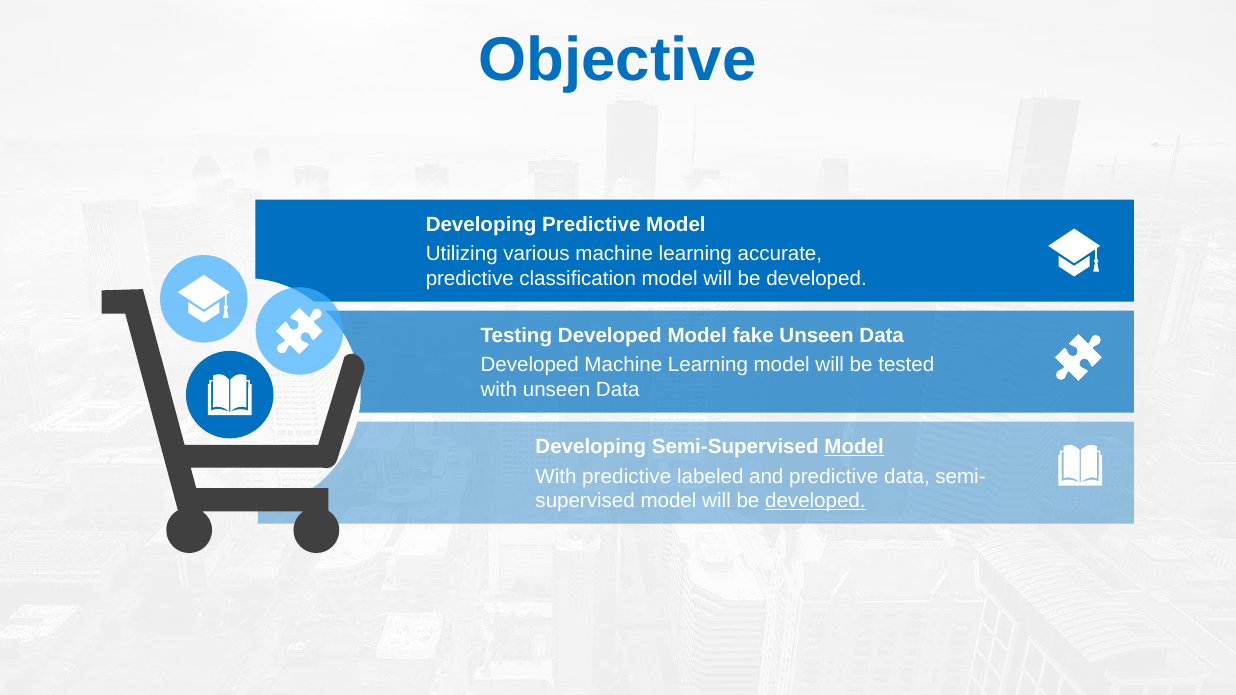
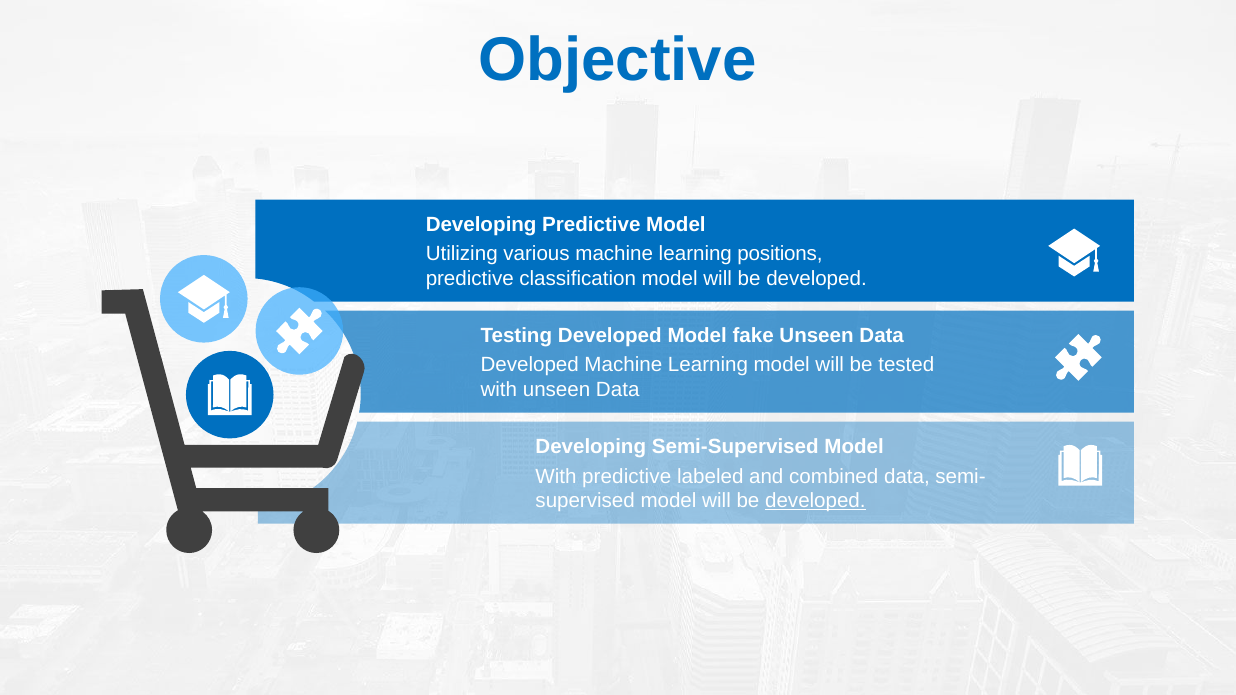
accurate: accurate -> positions
Model at (854, 447) underline: present -> none
and predictive: predictive -> combined
